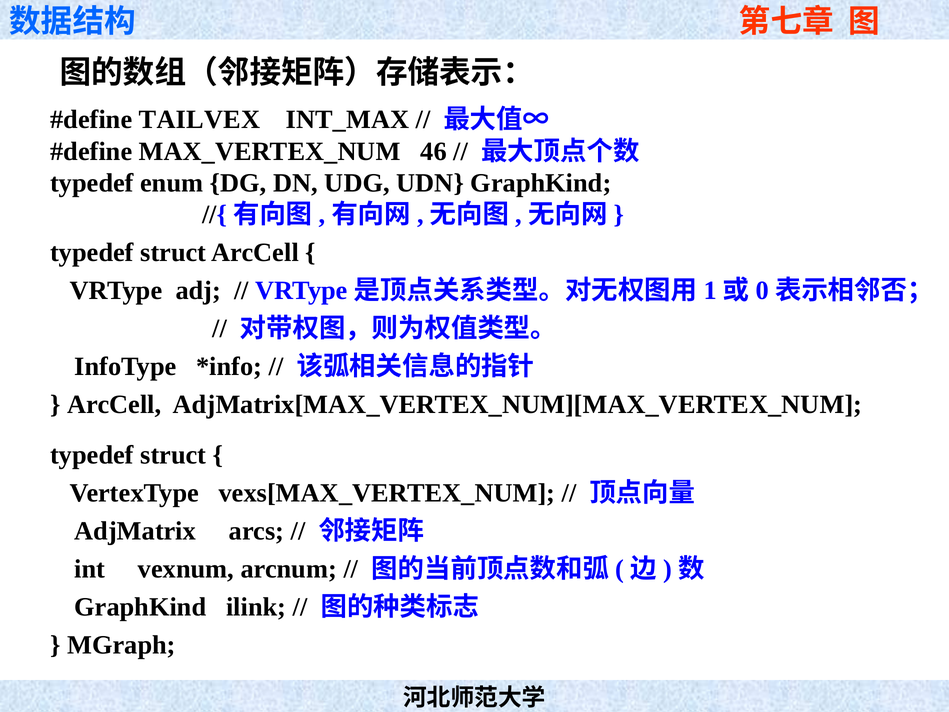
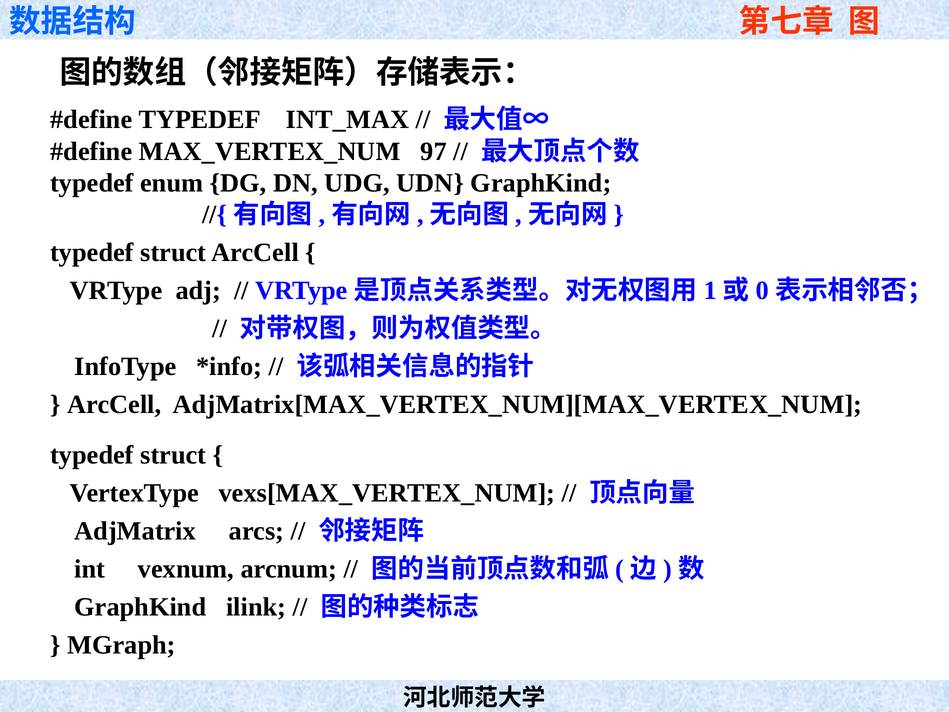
TAILVEX at (200, 120): TAILVEX -> TYPEDEF
46: 46 -> 97
